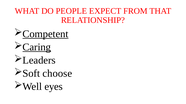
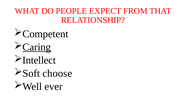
Competent underline: present -> none
Leaders: Leaders -> Intellect
eyes: eyes -> ever
